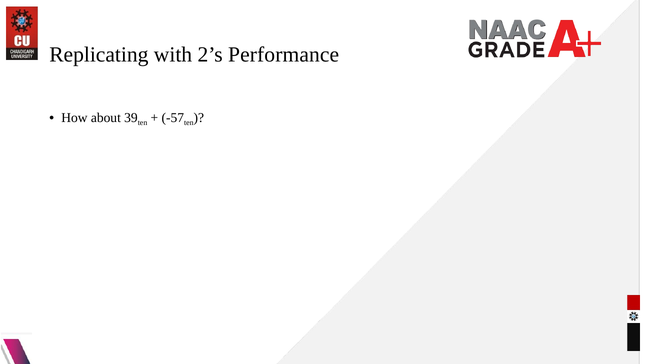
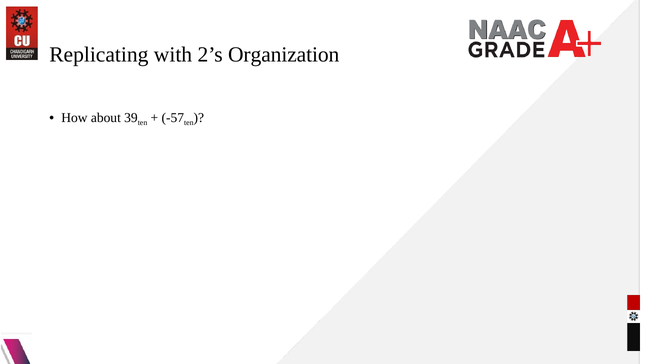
Performance: Performance -> Organization
